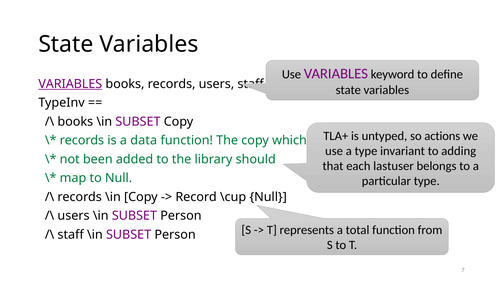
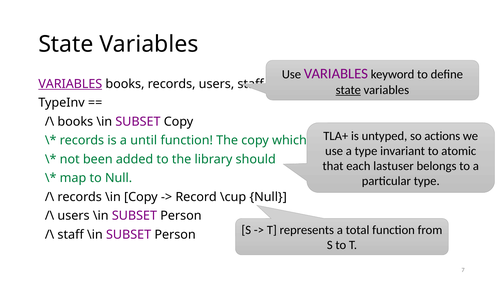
state at (348, 90) underline: none -> present
data: data -> until
adding: adding -> atomic
